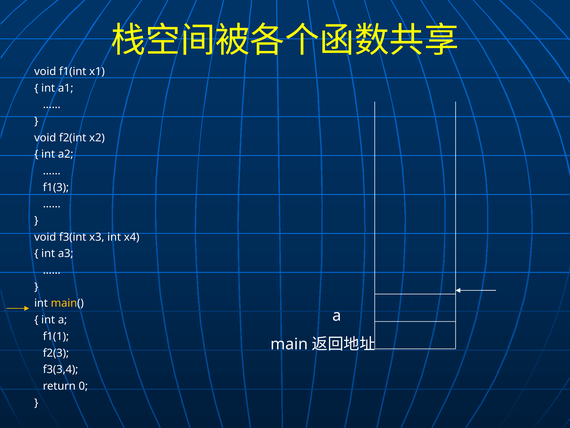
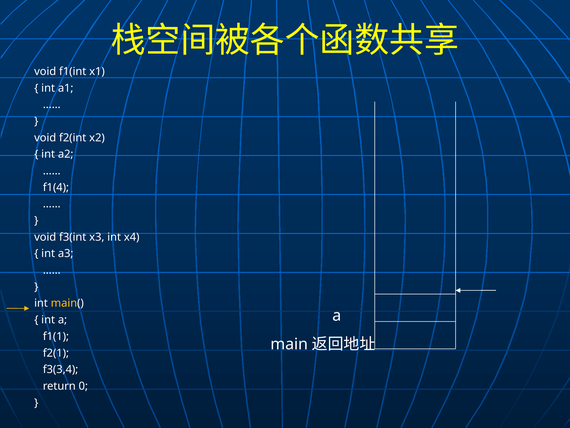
f1(3: f1(3 -> f1(4
f2(3: f2(3 -> f2(1
